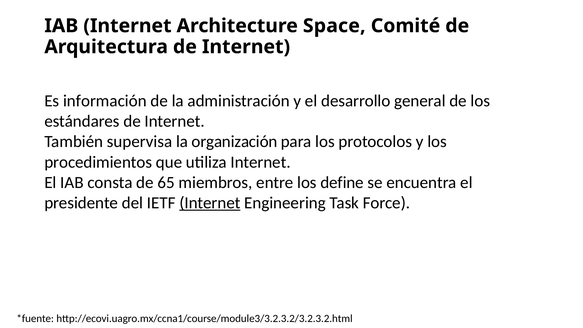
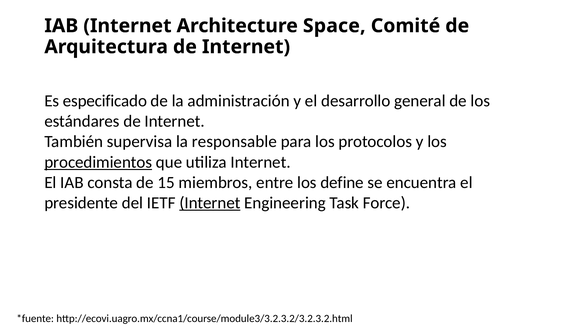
información: información -> especificado
organización: organización -> responsable
procedimientos underline: none -> present
65: 65 -> 15
